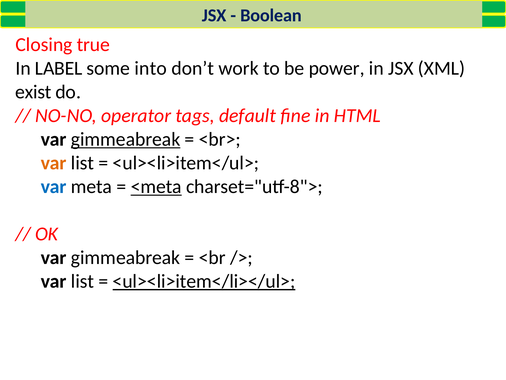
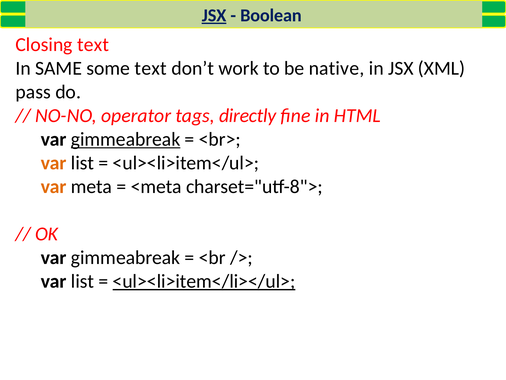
JSX at (214, 15) underline: none -> present
Closing true: true -> text
LABEL: LABEL -> SAME
some into: into -> text
power: power -> native
exist: exist -> pass
default: default -> directly
var at (54, 186) colour: blue -> orange
<meta underline: present -> none
